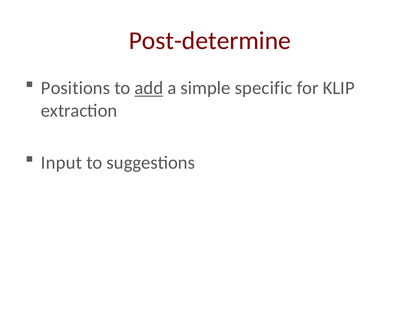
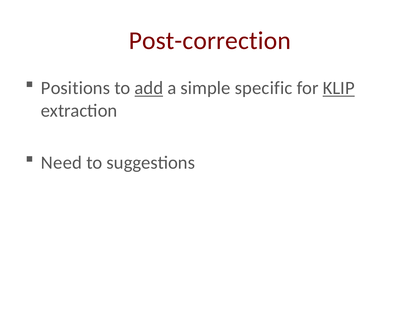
Post-determine: Post-determine -> Post-correction
KLIP underline: none -> present
Input: Input -> Need
